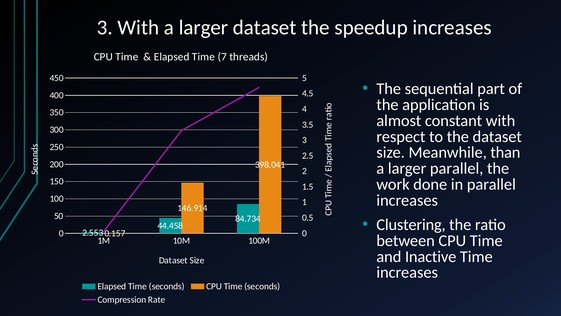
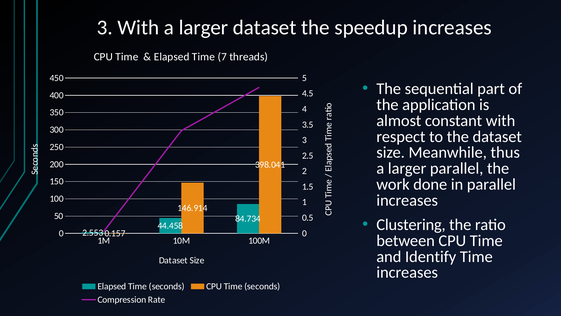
than: than -> thus
Inactive: Inactive -> Identify
